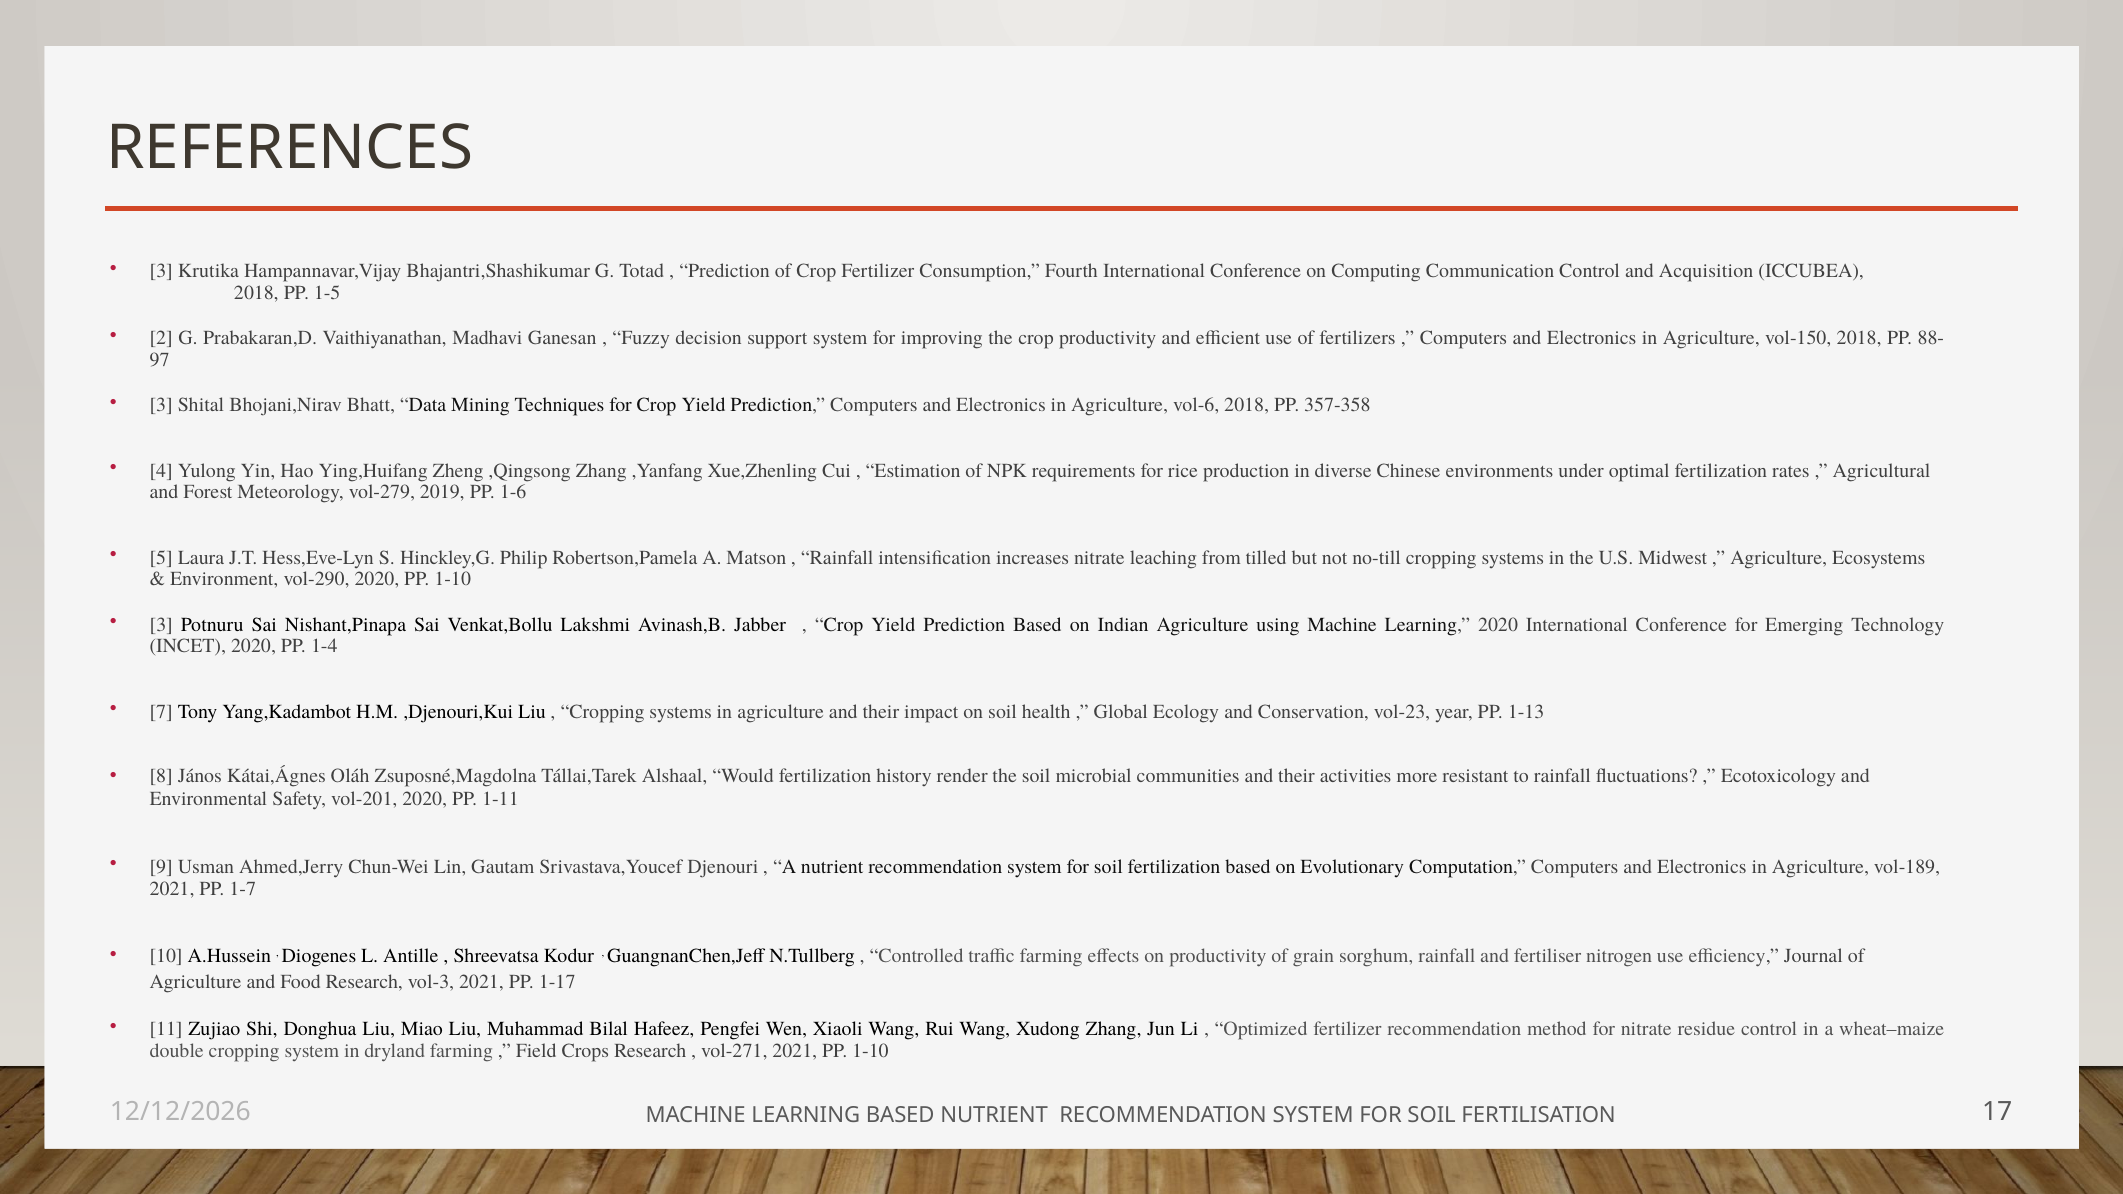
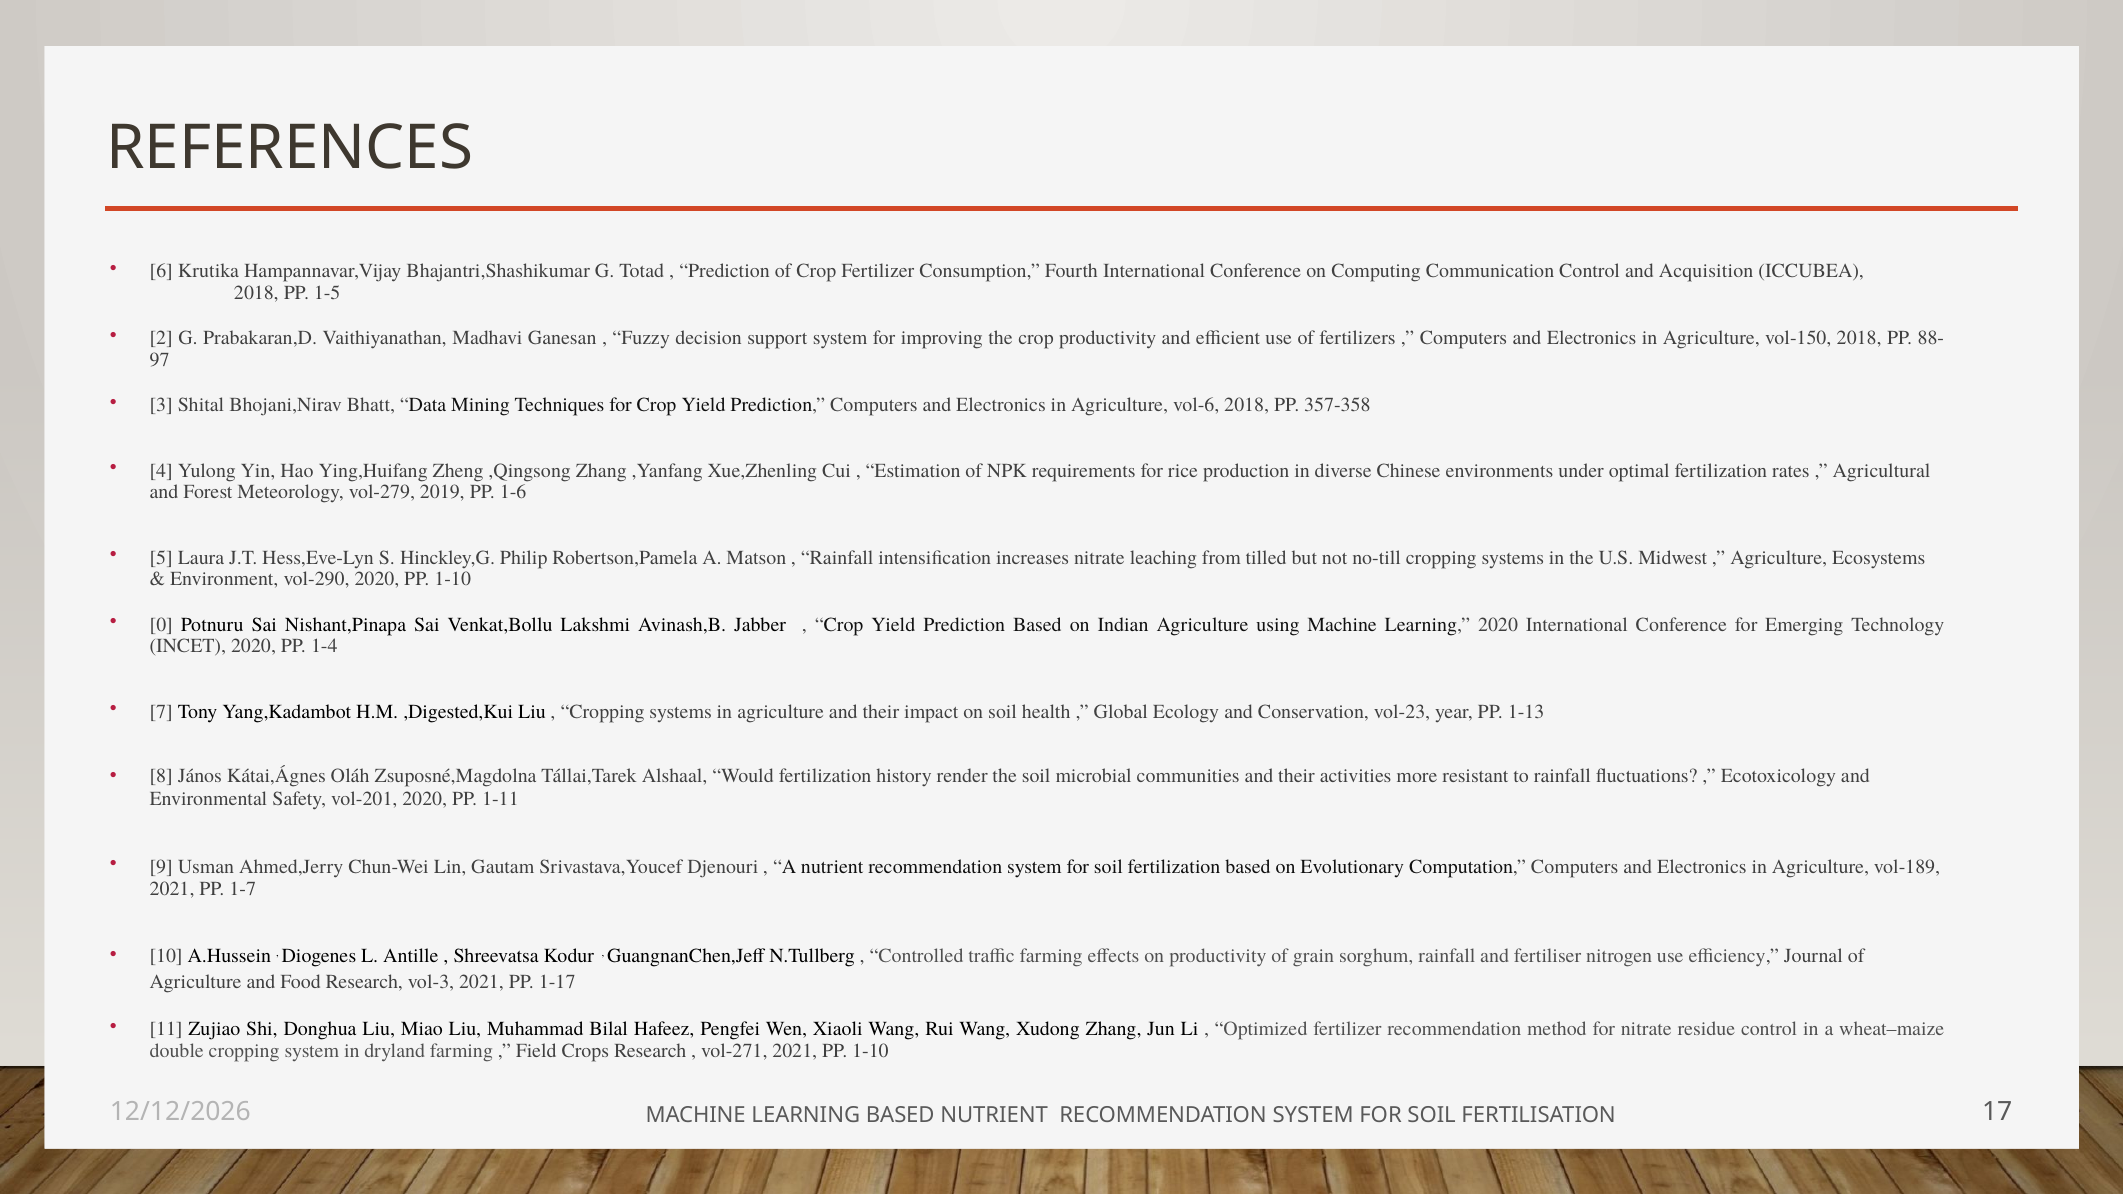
3 at (161, 271): 3 -> 6
3 at (161, 625): 3 -> 0
,Djenouri,Kui: ,Djenouri,Kui -> ,Digested,Kui
